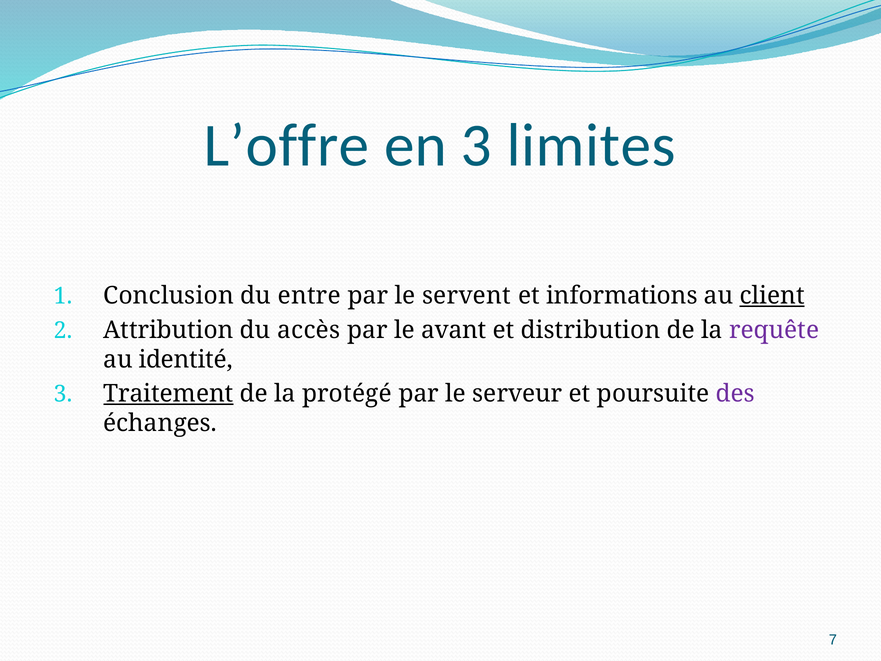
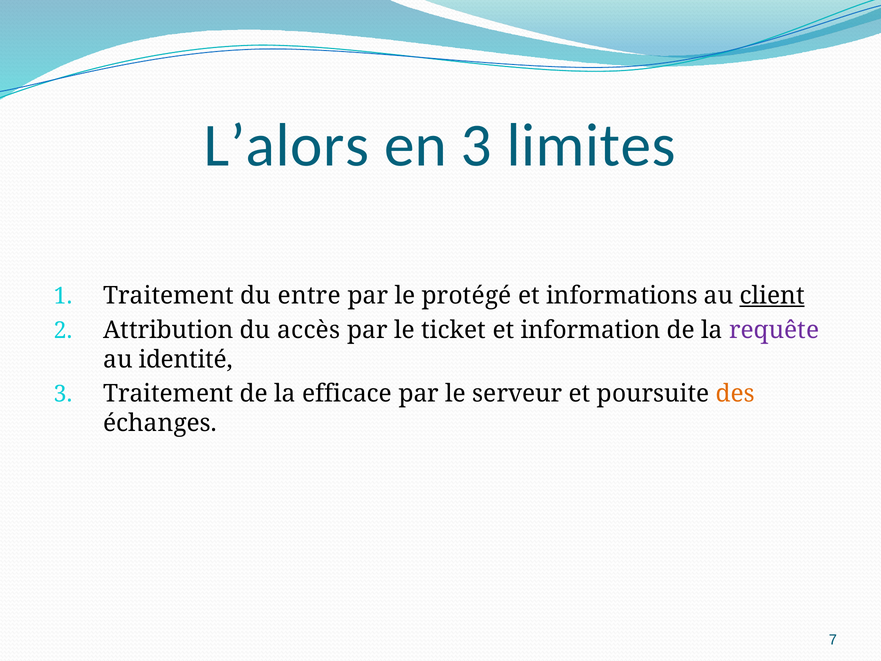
L’offre: L’offre -> L’alors
Conclusion at (169, 296): Conclusion -> Traitement
servent: servent -> protégé
avant: avant -> ticket
distribution: distribution -> information
Traitement at (168, 394) underline: present -> none
protégé: protégé -> efficace
des colour: purple -> orange
